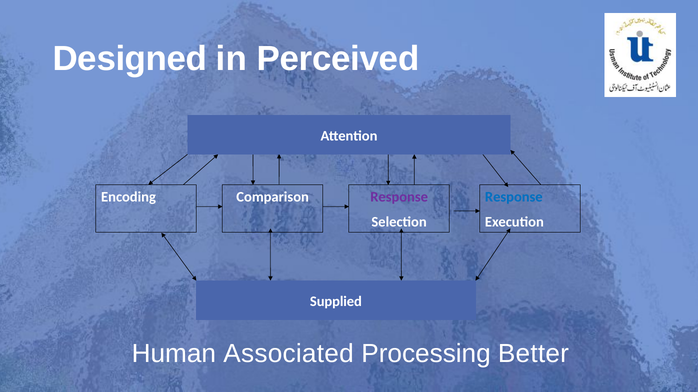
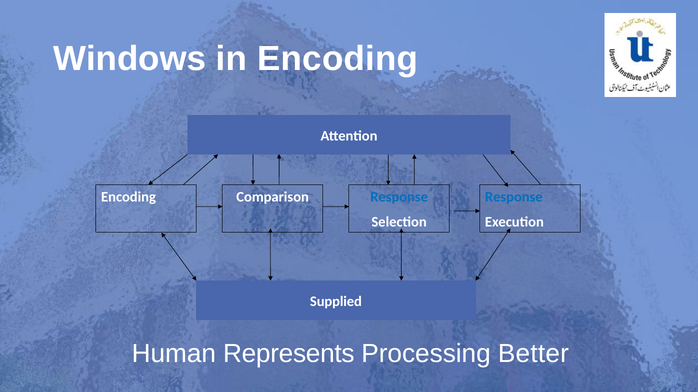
Designed: Designed -> Windows
in Perceived: Perceived -> Encoding
Response at (399, 197) colour: purple -> blue
Associated: Associated -> Represents
